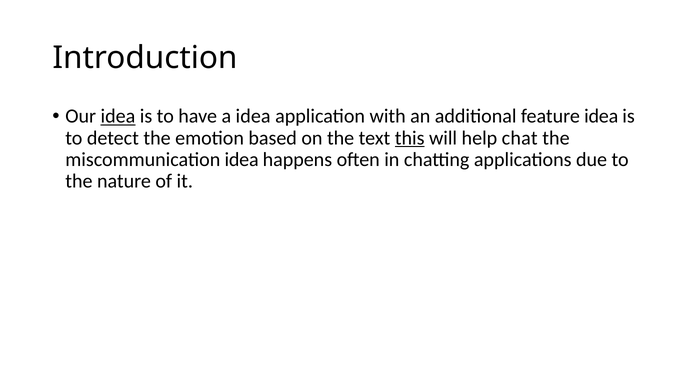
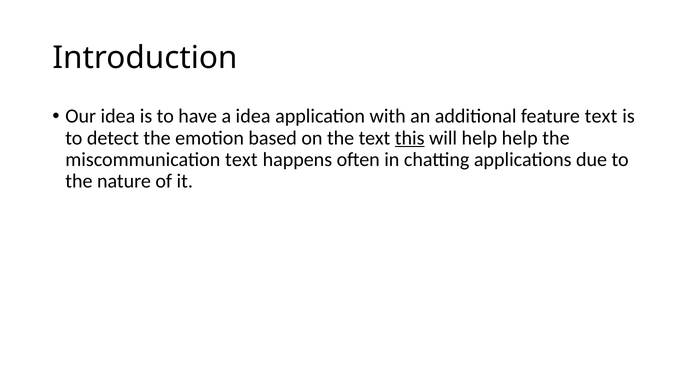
idea at (118, 116) underline: present -> none
feature idea: idea -> text
help chat: chat -> help
miscommunication idea: idea -> text
